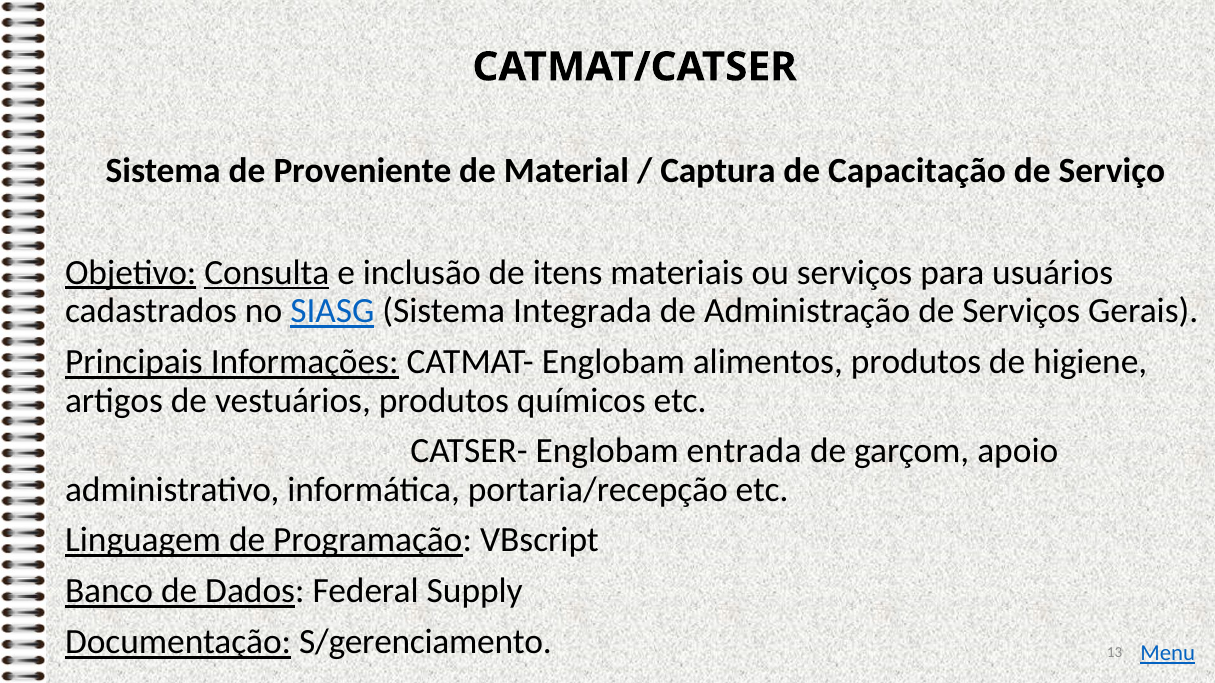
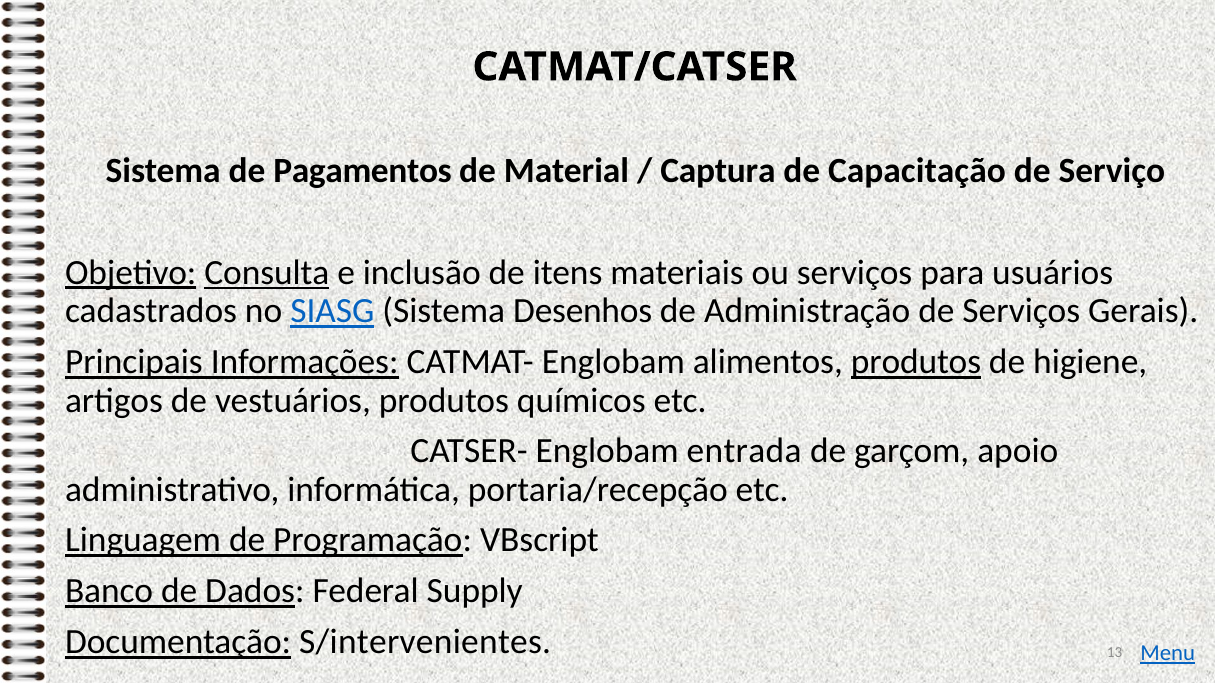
Proveniente: Proveniente -> Pagamentos
Integrada: Integrada -> Desenhos
produtos at (916, 362) underline: none -> present
S/gerenciamento: S/gerenciamento -> S/intervenientes
